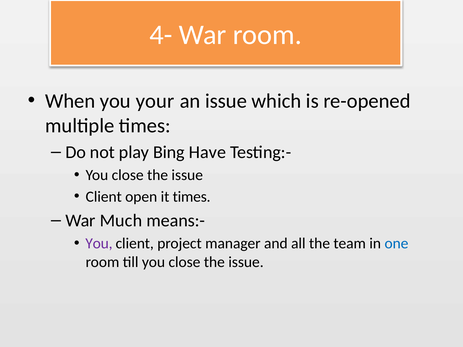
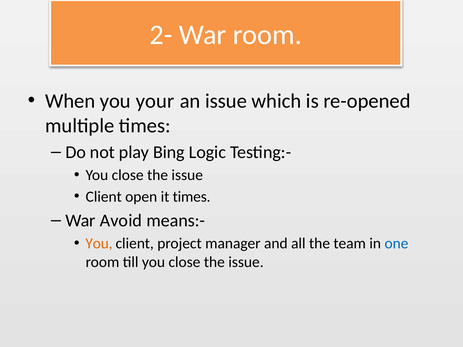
4-: 4- -> 2-
Have: Have -> Logic
Much: Much -> Avoid
You at (99, 244) colour: purple -> orange
